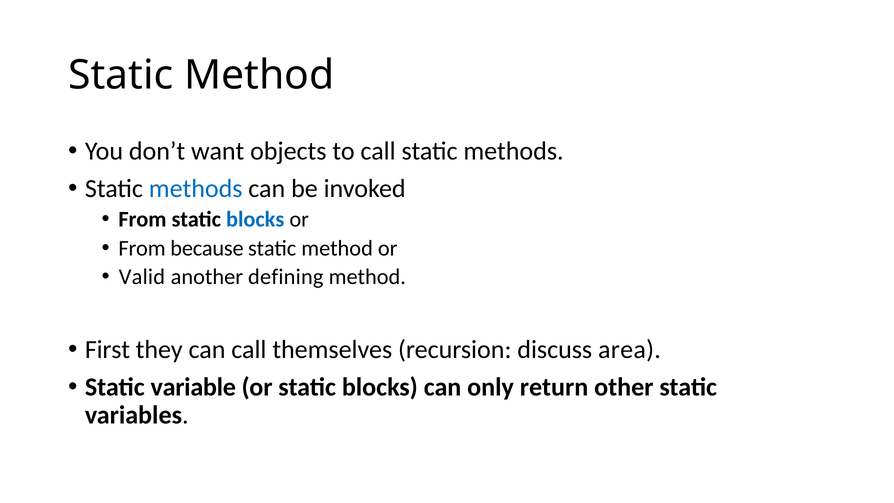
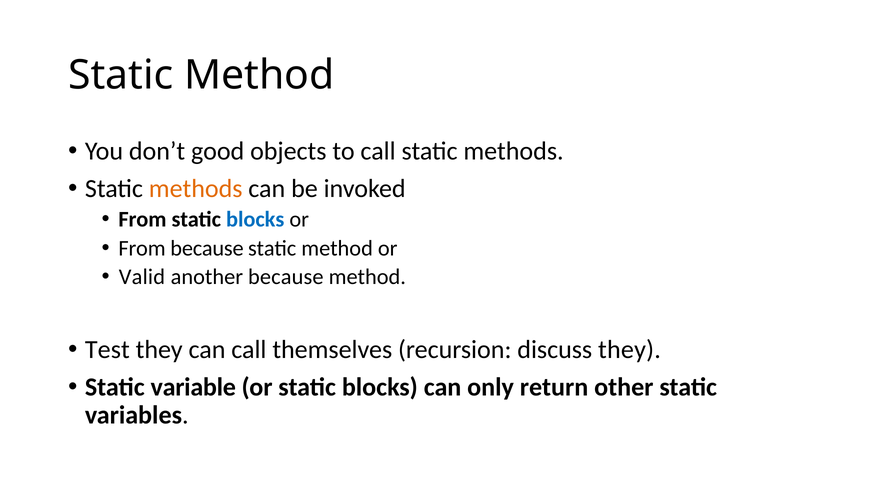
want: want -> good
methods at (196, 189) colour: blue -> orange
another defining: defining -> because
First: First -> Test
discuss area: area -> they
